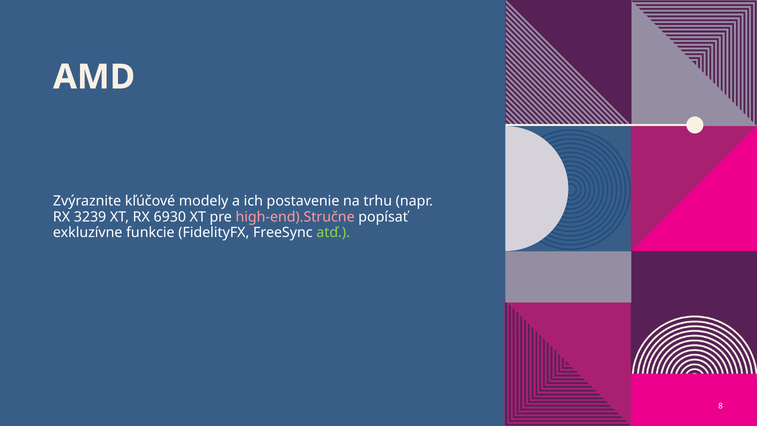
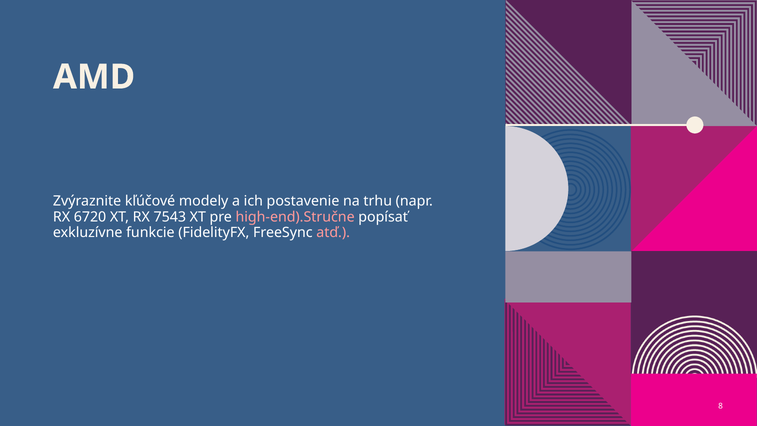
3239: 3239 -> 6720
6930: 6930 -> 7543
atď colour: light green -> pink
